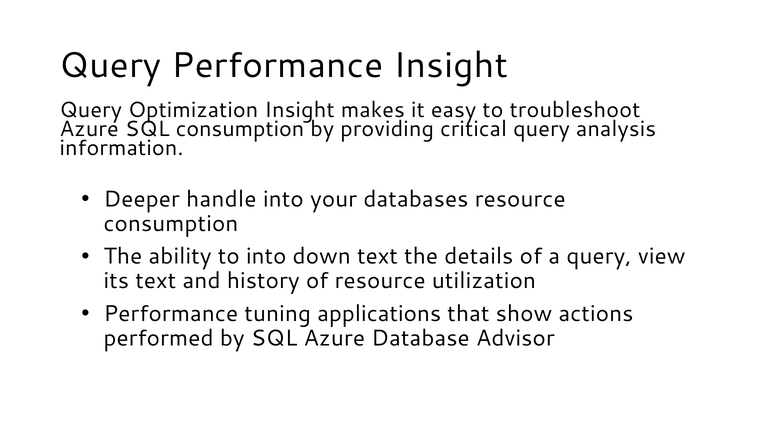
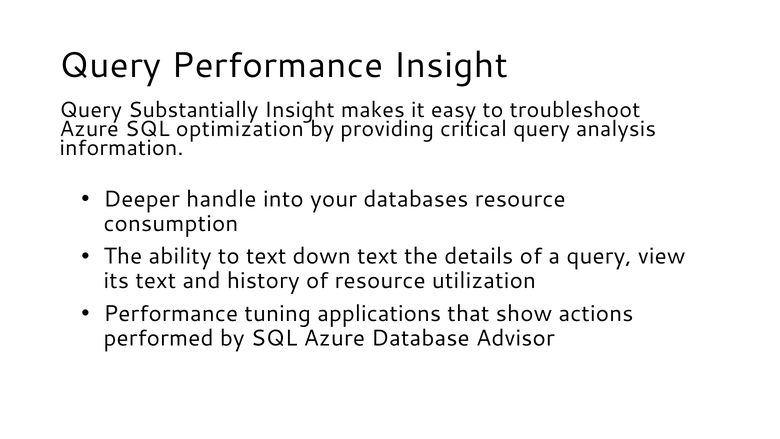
Optimization: Optimization -> Substantially
SQL consumption: consumption -> optimization
to into: into -> text
